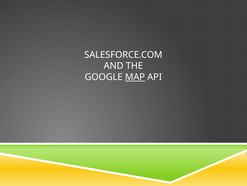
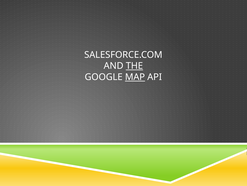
THE underline: none -> present
